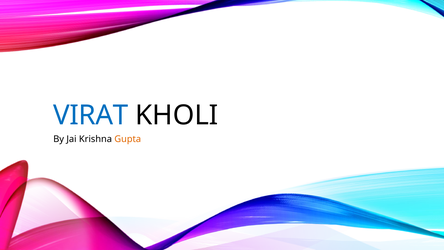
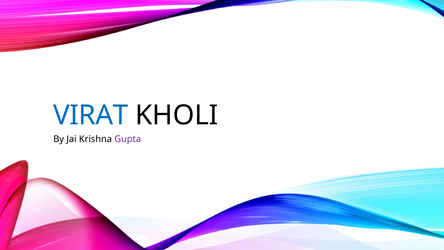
Gupta colour: orange -> purple
